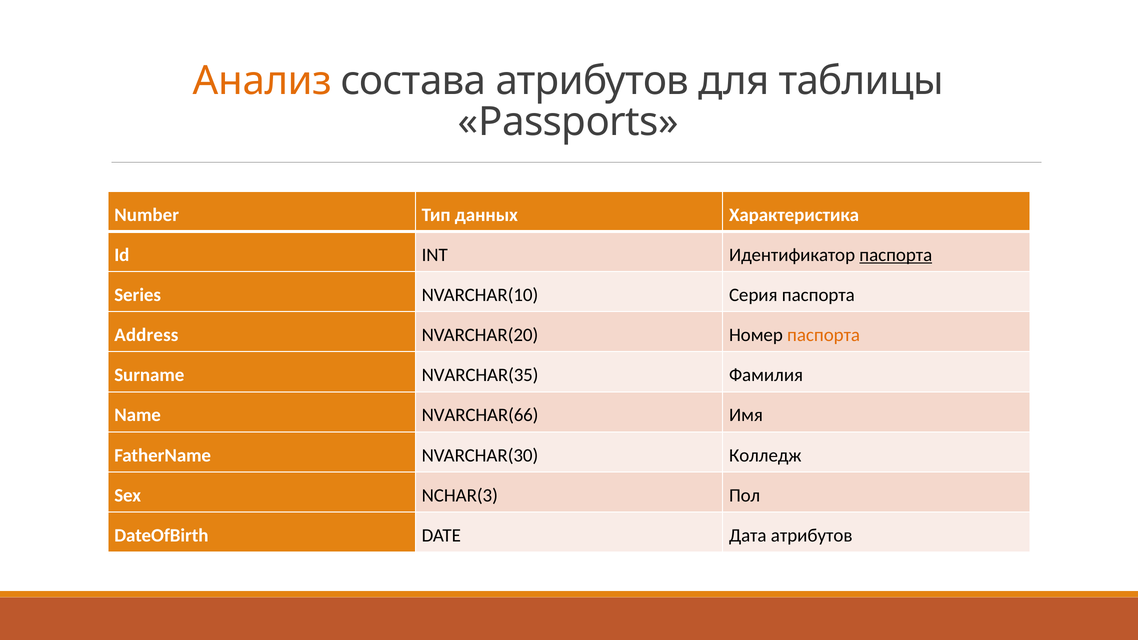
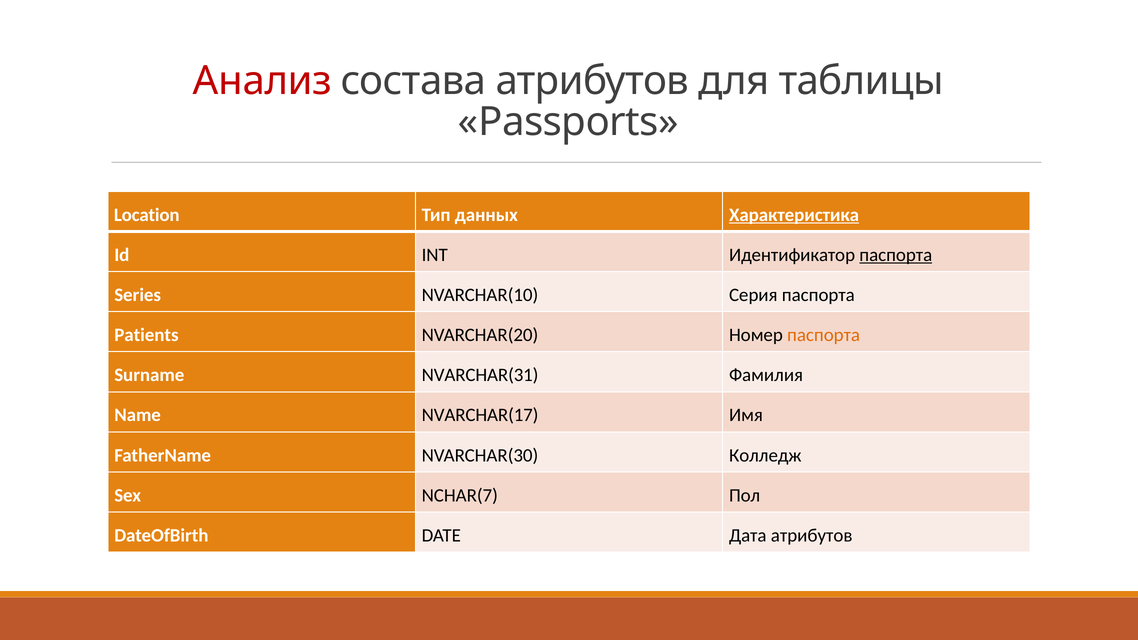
Анализ colour: orange -> red
Number: Number -> Location
Характеристика underline: none -> present
Address: Address -> Patients
NVARCHAR(35: NVARCHAR(35 -> NVARCHAR(31
NVARCHAR(66: NVARCHAR(66 -> NVARCHAR(17
NCHAR(3: NCHAR(3 -> NCHAR(7
